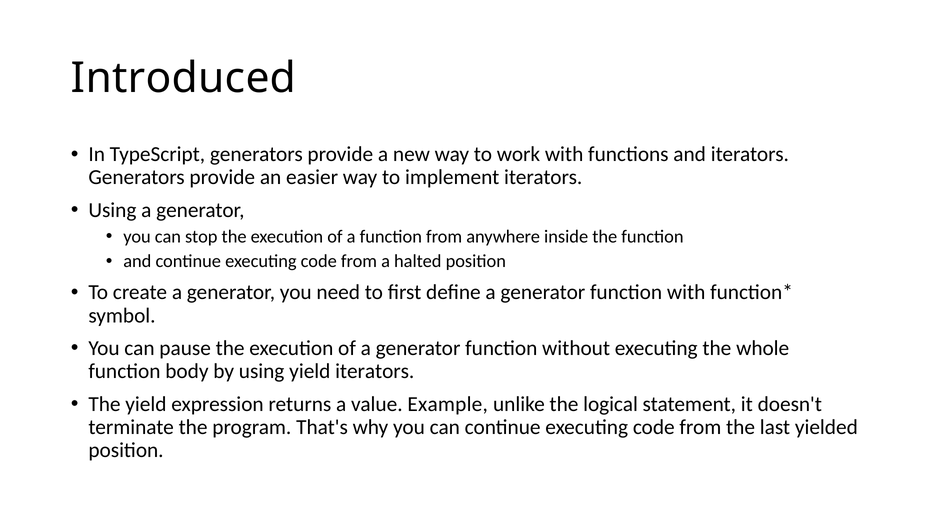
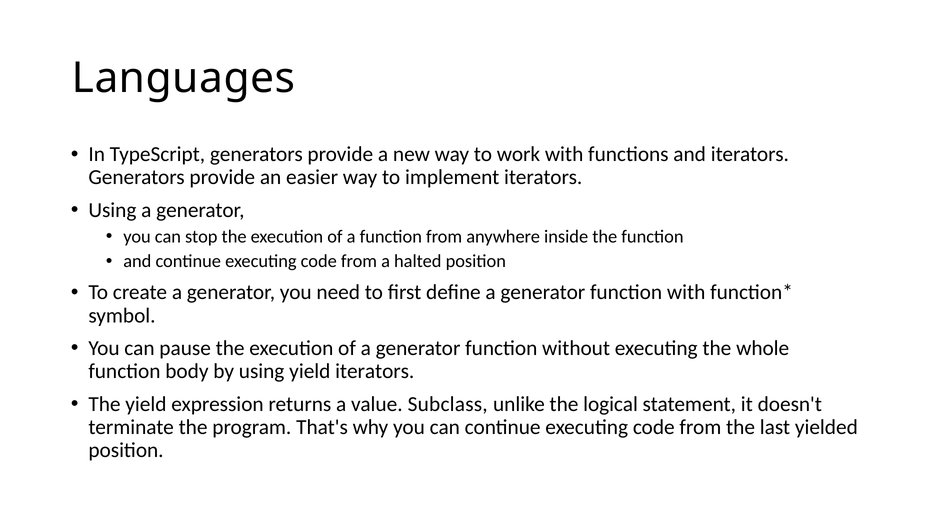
Introduced: Introduced -> Languages
Example: Example -> Subclass
